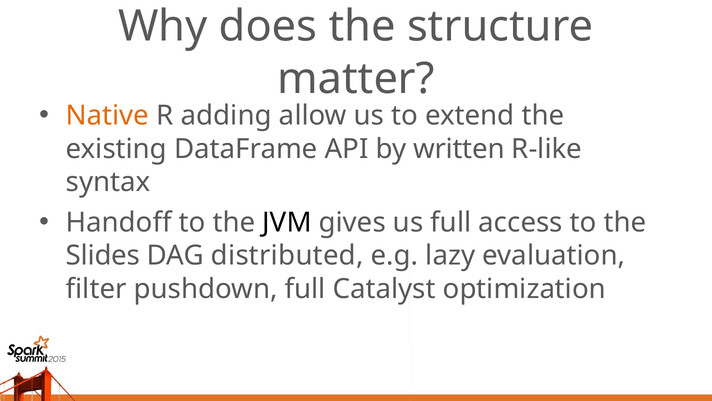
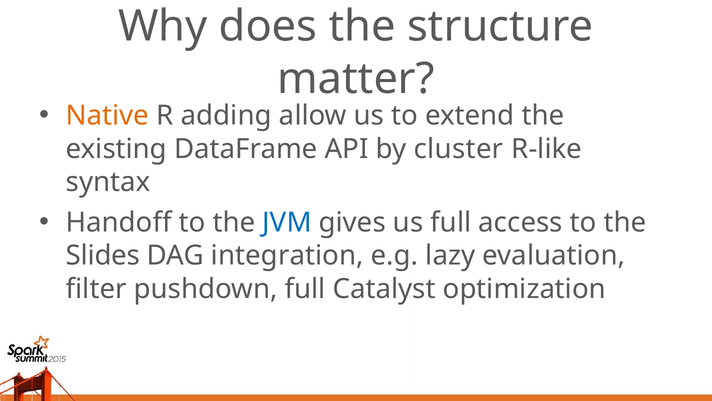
written: written -> cluster
JVM colour: black -> blue
distributed: distributed -> integration
